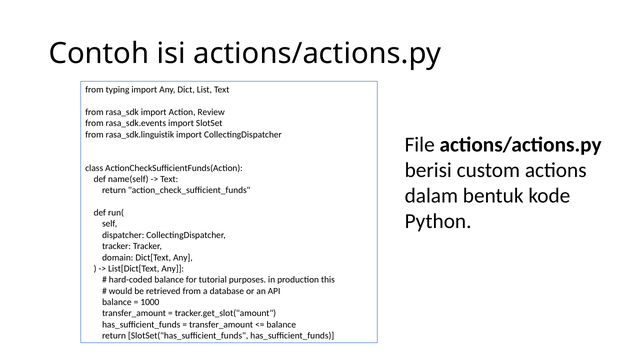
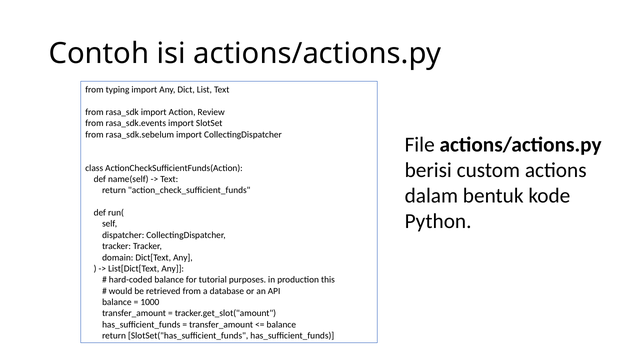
rasa_sdk.linguistik: rasa_sdk.linguistik -> rasa_sdk.sebelum
